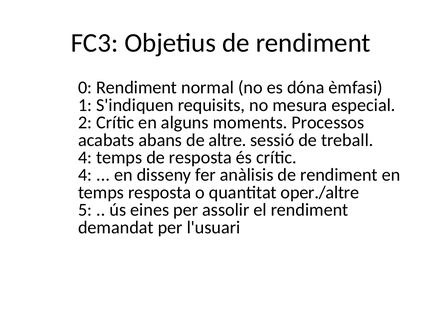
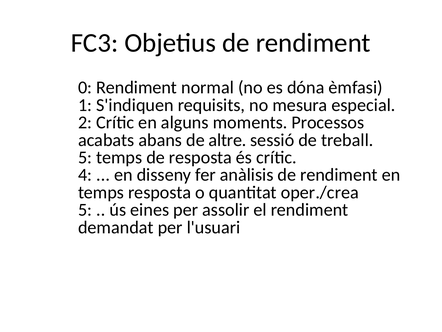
4 at (85, 157): 4 -> 5
oper./altre: oper./altre -> oper./crea
